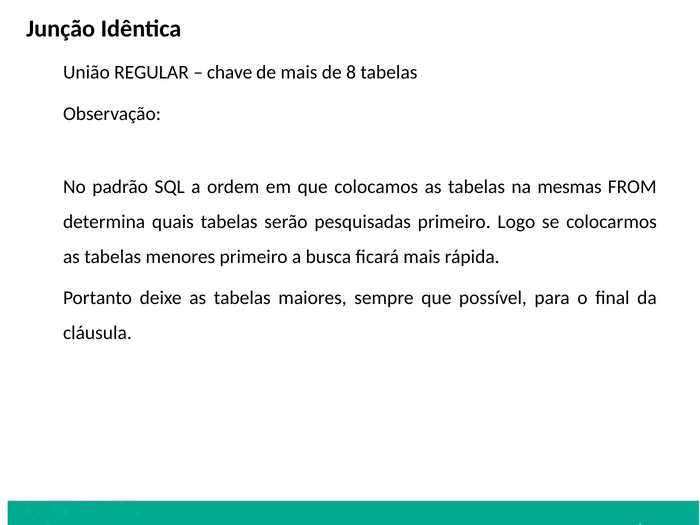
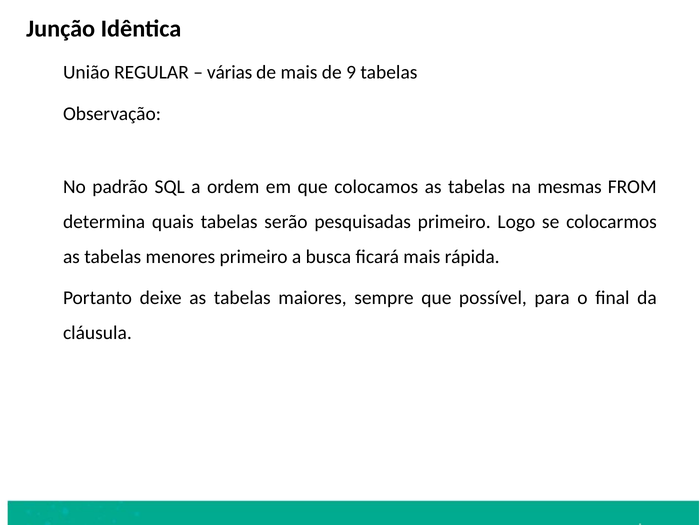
chave: chave -> várias
8: 8 -> 9
